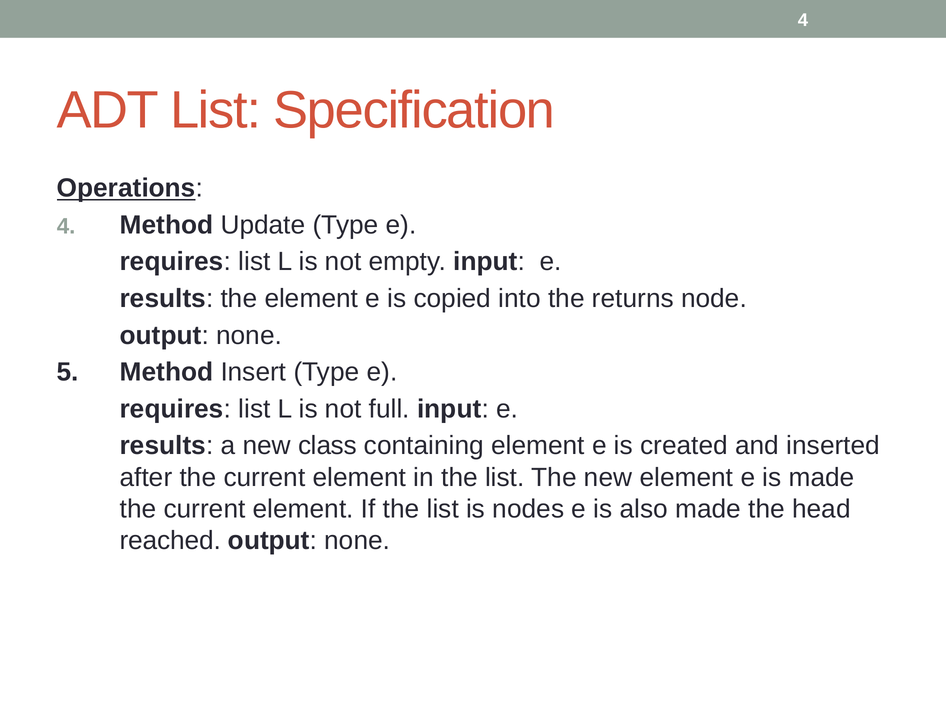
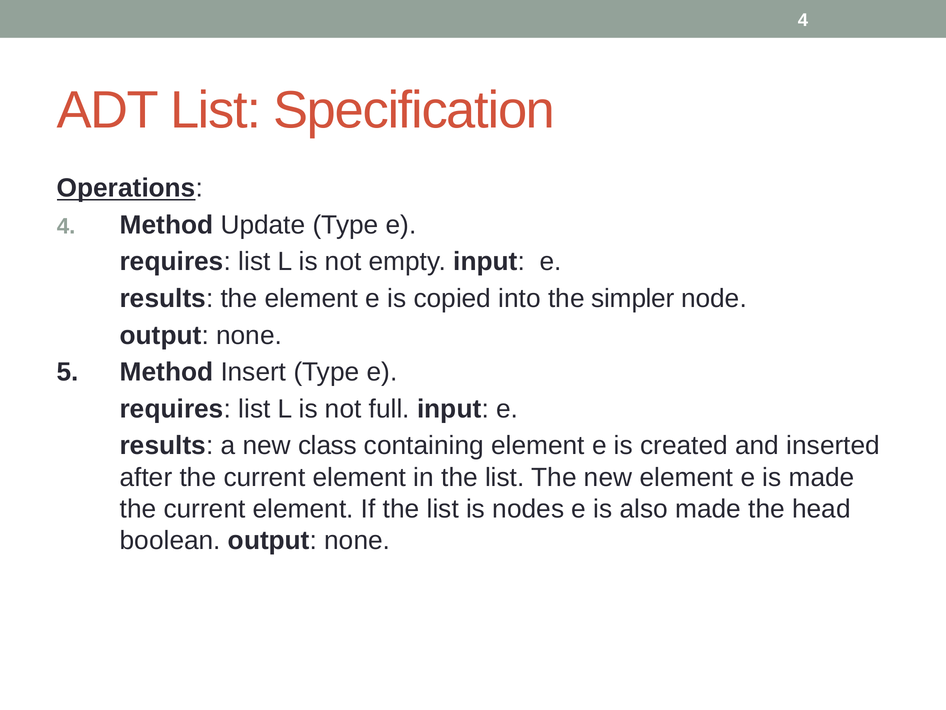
returns: returns -> simpler
reached: reached -> boolean
